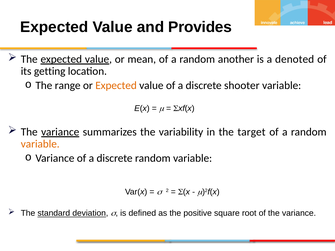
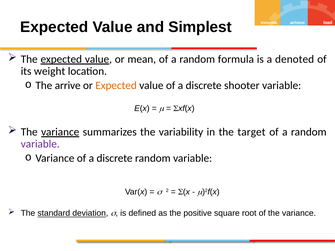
Provides: Provides -> Simplest
another: another -> formula
getting: getting -> weight
range: range -> arrive
variable at (40, 144) colour: orange -> purple
